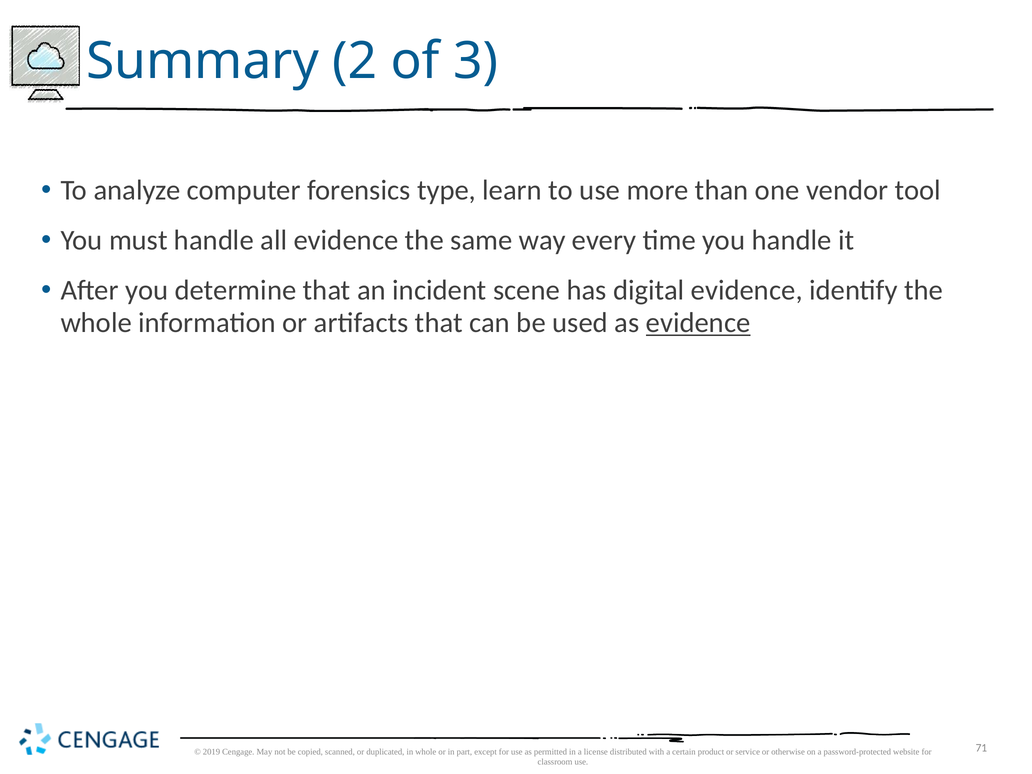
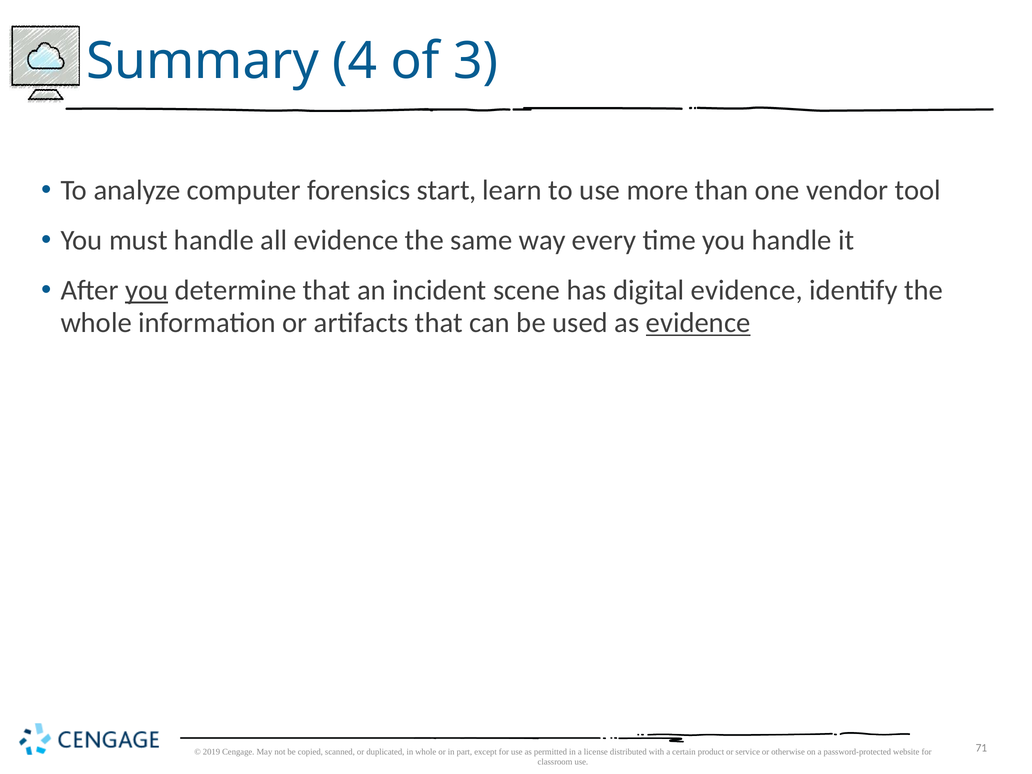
2: 2 -> 4
type: type -> start
you at (147, 290) underline: none -> present
